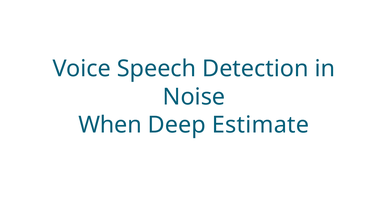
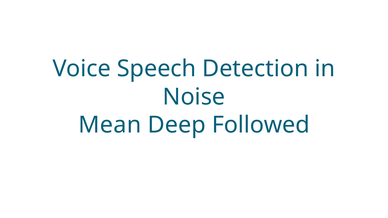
When: When -> Mean
Estimate: Estimate -> Followed
